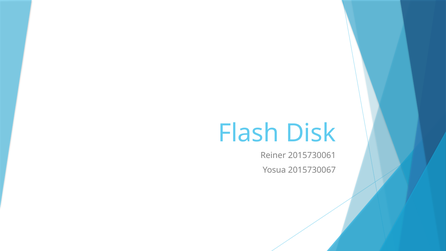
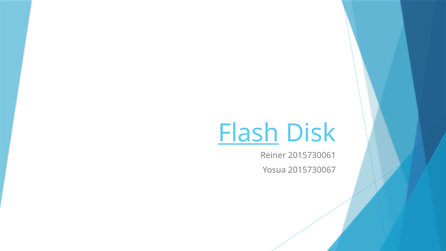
Flash underline: none -> present
